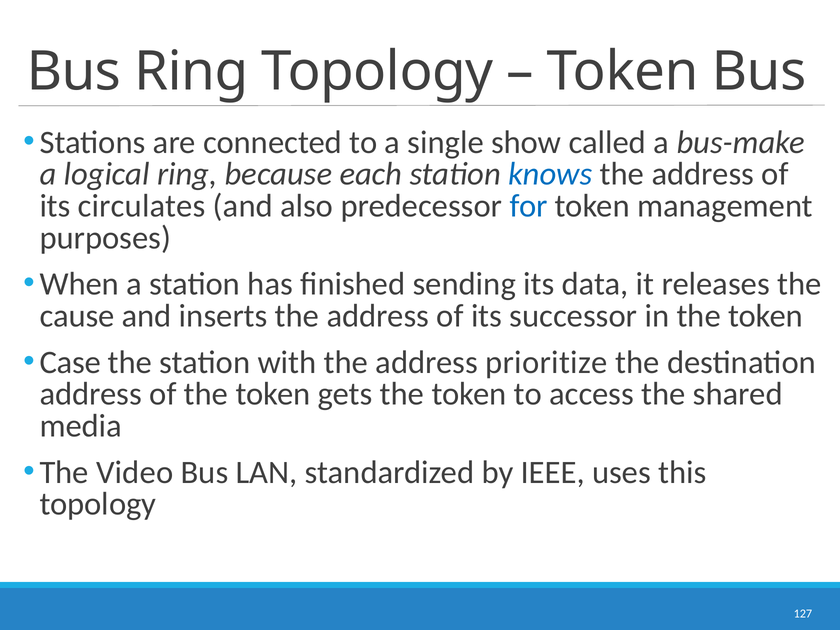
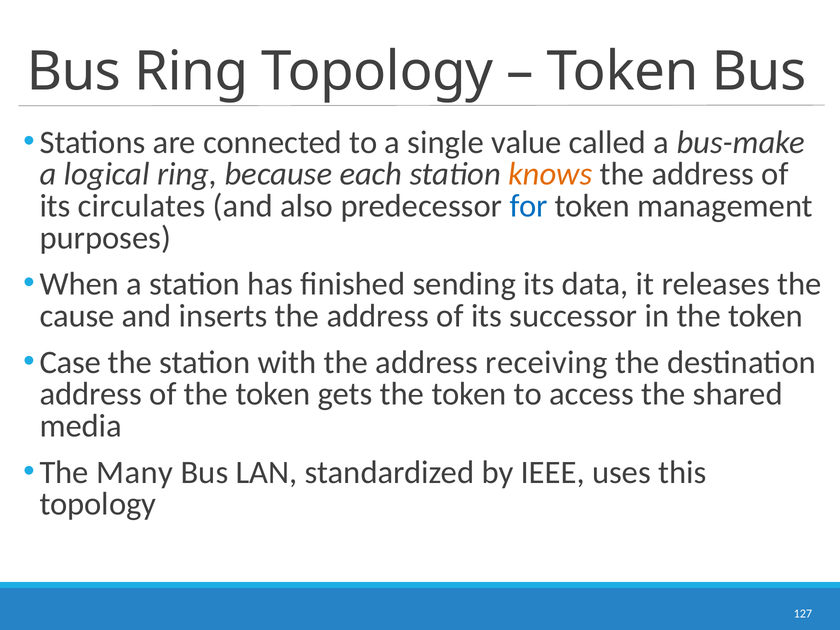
show: show -> value
knows colour: blue -> orange
prioritize: prioritize -> receiving
Video: Video -> Many
